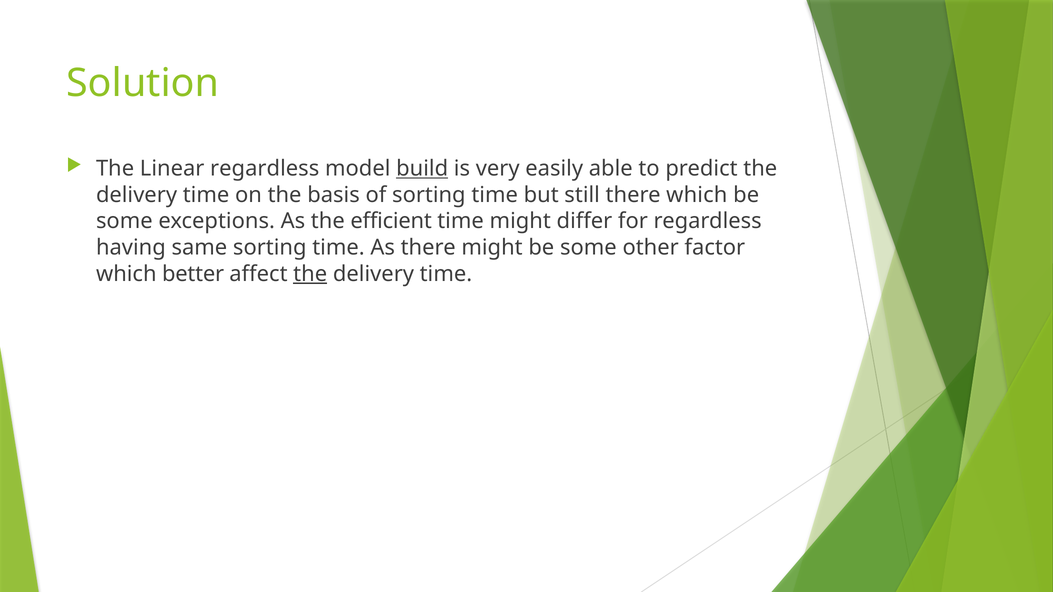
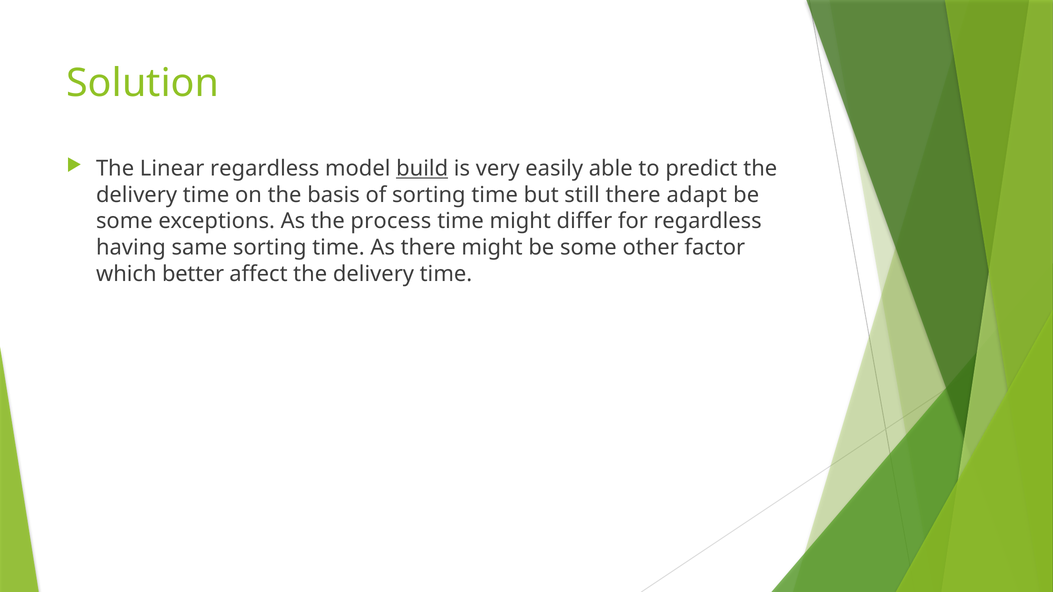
there which: which -> adapt
efficient: efficient -> process
the at (310, 274) underline: present -> none
